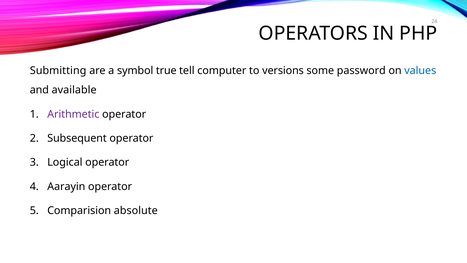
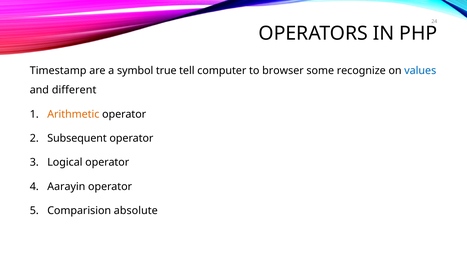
Submitting: Submitting -> Timestamp
versions: versions -> browser
password: password -> recognize
available: available -> different
Arithmetic colour: purple -> orange
